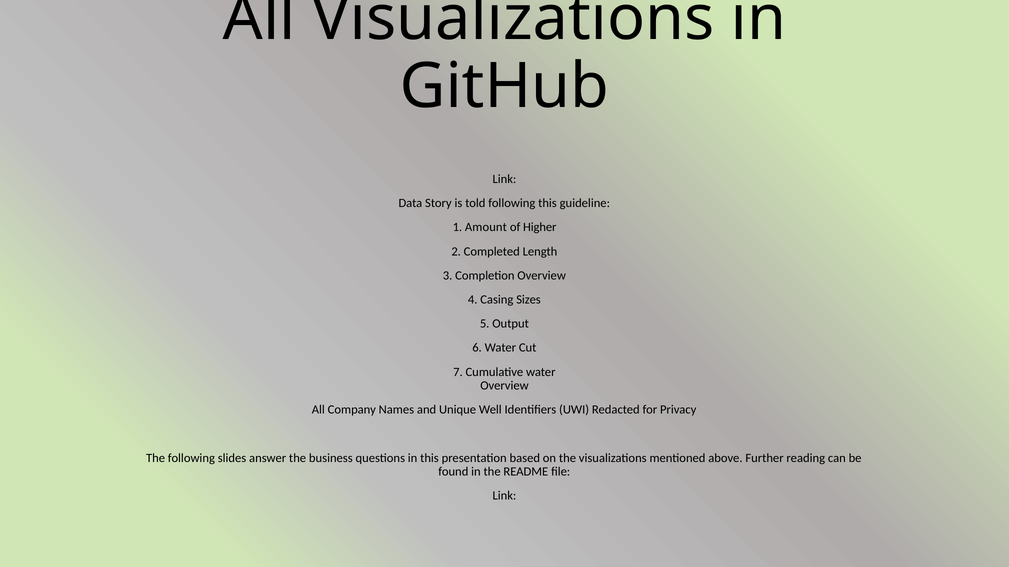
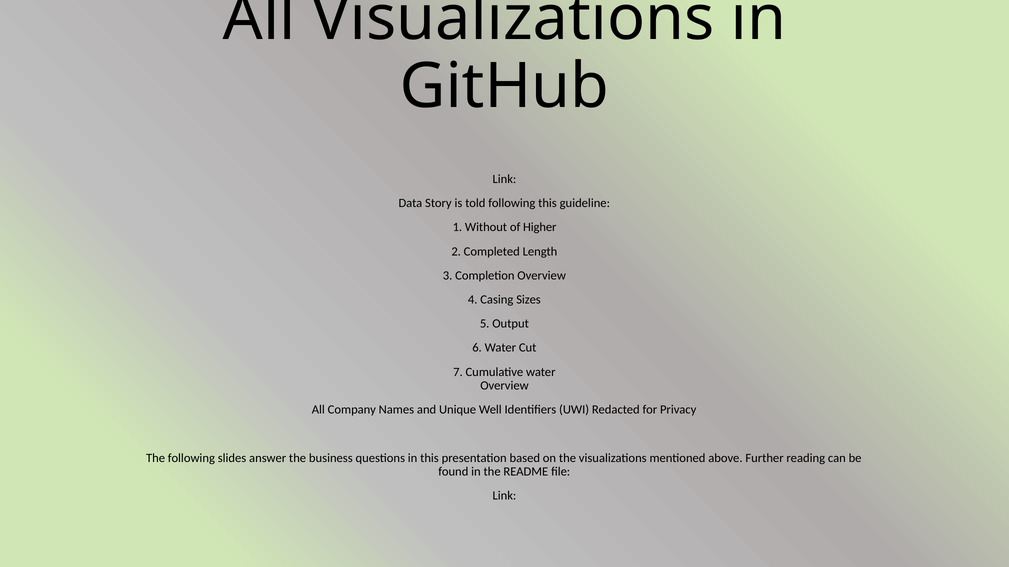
Amount: Amount -> Without
